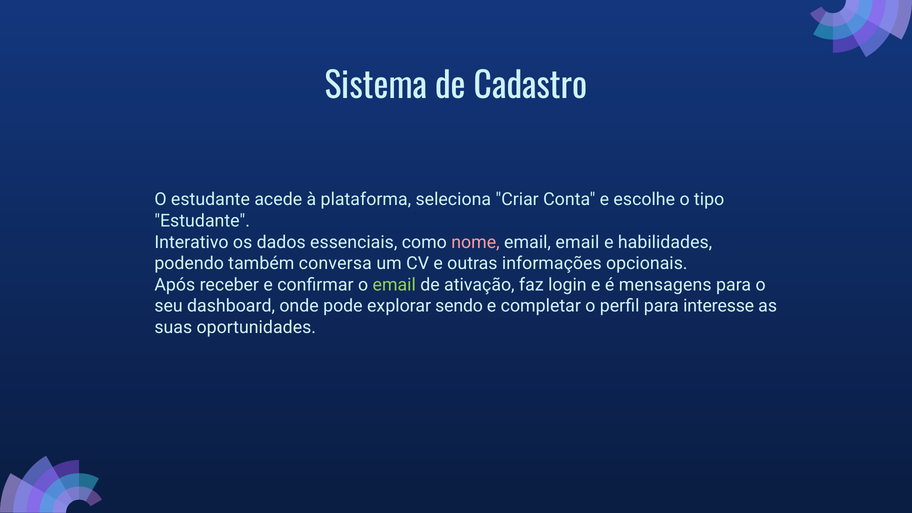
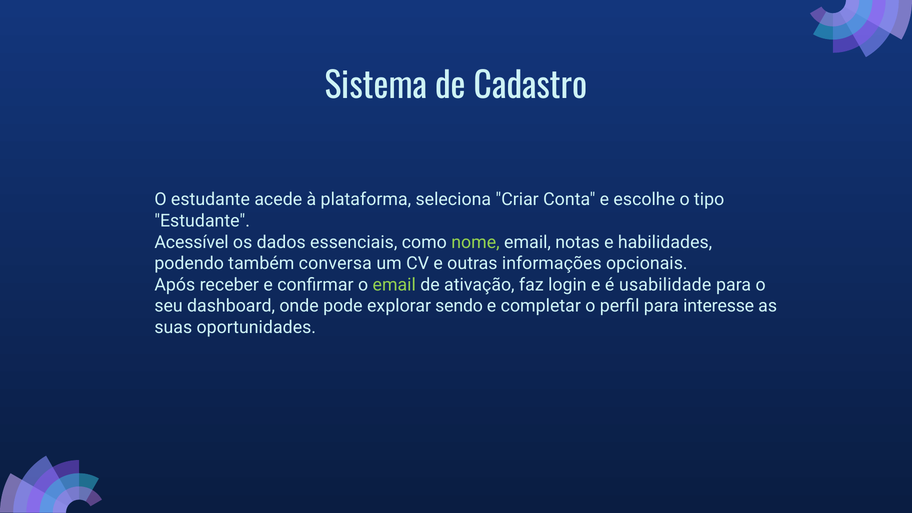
Interativo: Interativo -> Acessível
nome colour: pink -> light green
email email: email -> notas
mensagens: mensagens -> usabilidade
